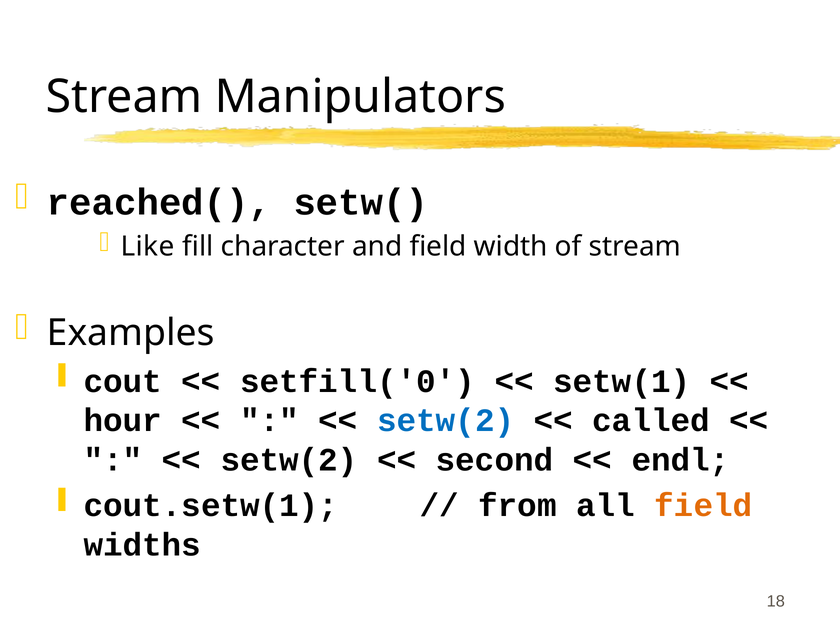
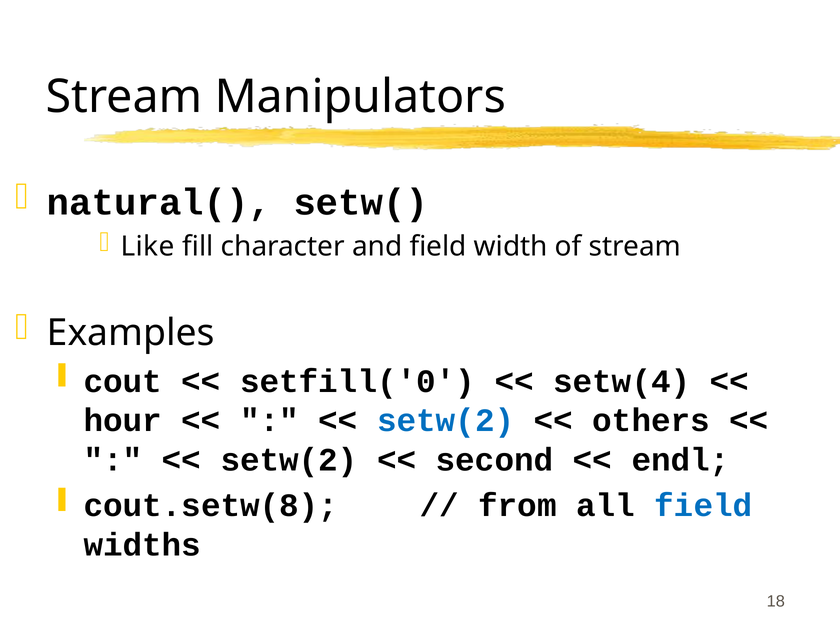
reached(: reached( -> natural(
setw(1: setw(1 -> setw(4
called: called -> others
cout.setw(1: cout.setw(1 -> cout.setw(8
field at (703, 506) colour: orange -> blue
